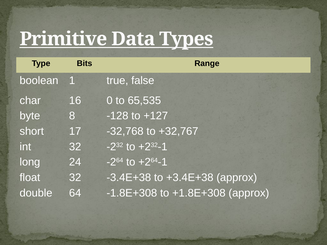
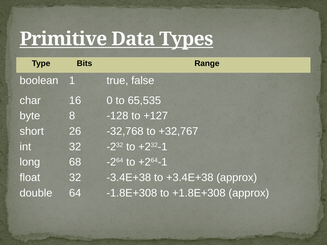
17: 17 -> 26
24: 24 -> 68
